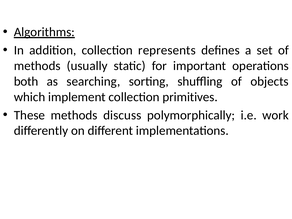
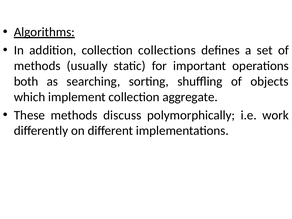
represents: represents -> collections
primitives: primitives -> aggregate
